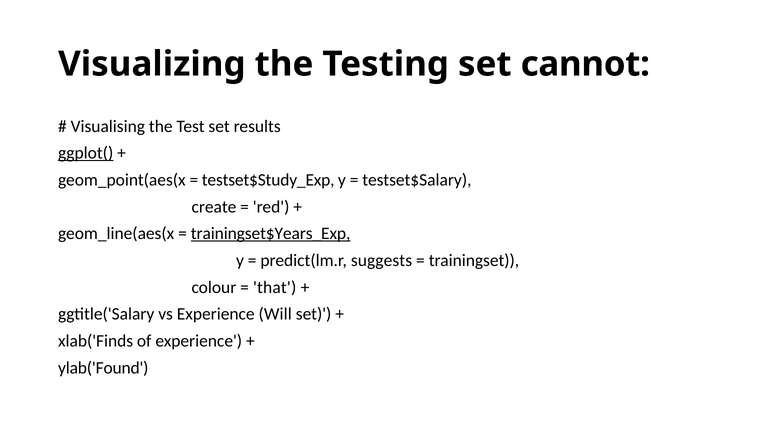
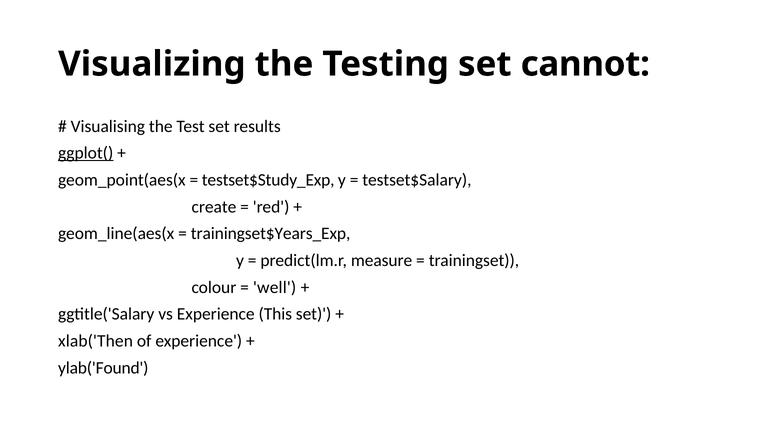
trainingset$Years_Exp underline: present -> none
suggests: suggests -> measure
that: that -> well
Will: Will -> This
xlab('Finds: xlab('Finds -> xlab('Then
